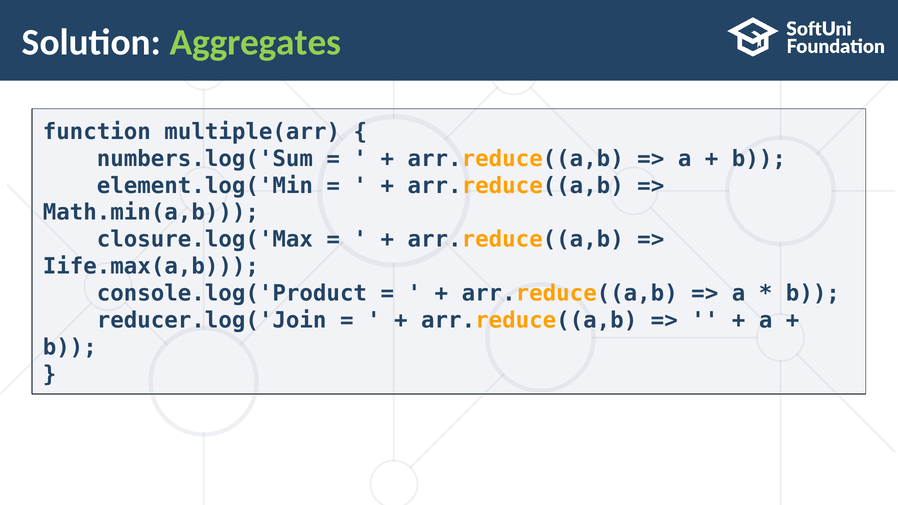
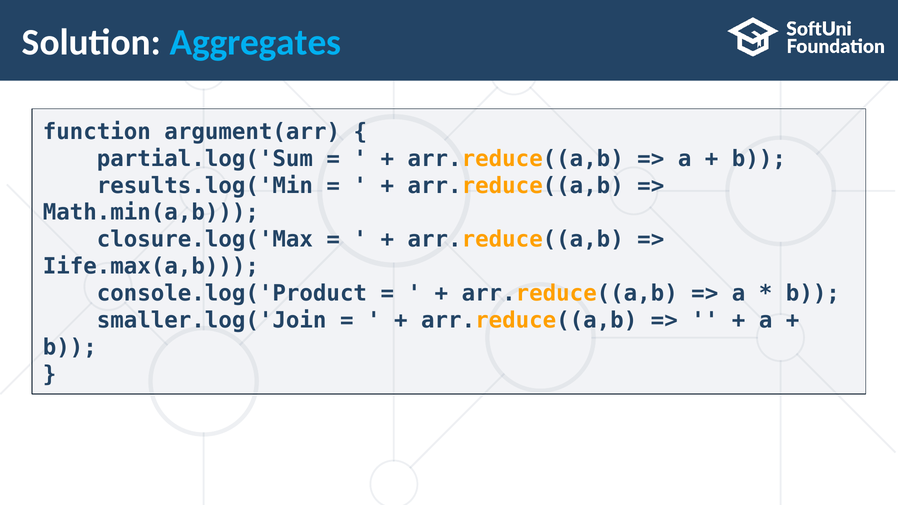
Aggregates colour: light green -> light blue
multiple(arr: multiple(arr -> argument(arr
numbers.log('Sum: numbers.log('Sum -> partial.log('Sum
element.log('Min: element.log('Min -> results.log('Min
reducer.log('Join: reducer.log('Join -> smaller.log('Join
